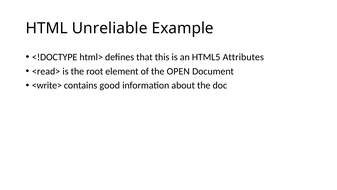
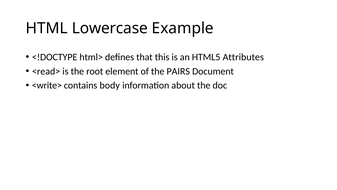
Unreliable: Unreliable -> Lowercase
OPEN: OPEN -> PAIRS
good: good -> body
